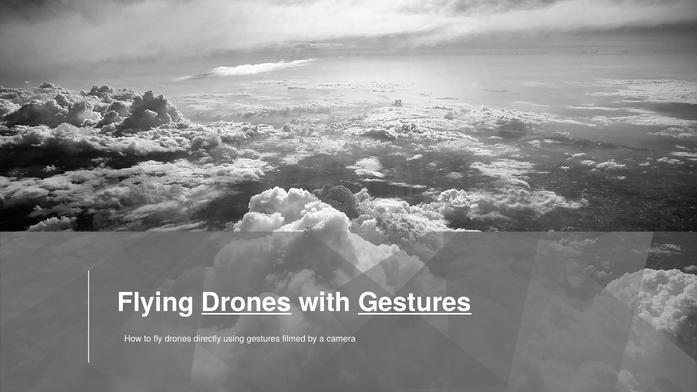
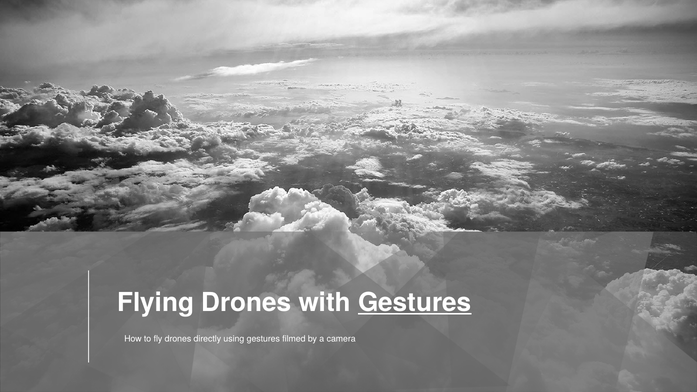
Drones at (246, 302) underline: present -> none
